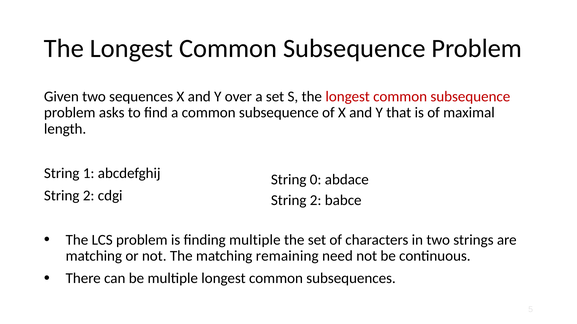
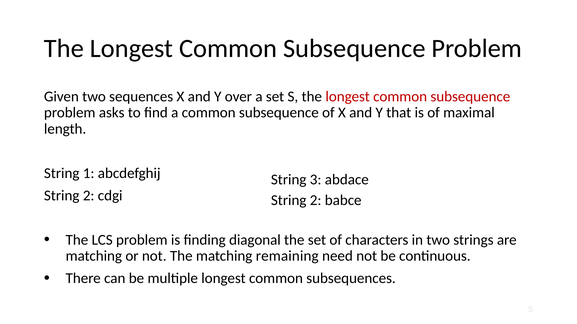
0: 0 -> 3
finding multiple: multiple -> diagonal
